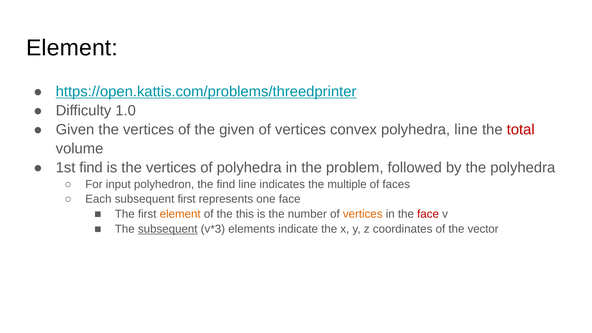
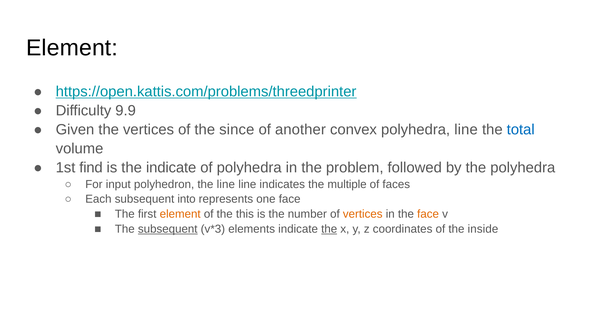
1.0: 1.0 -> 9.9
the given: given -> since
vertices at (300, 130): vertices -> another
total colour: red -> blue
is the vertices: vertices -> indicate
the find: find -> line
subsequent first: first -> into
face at (428, 214) colour: red -> orange
the at (329, 229) underline: none -> present
vector: vector -> inside
